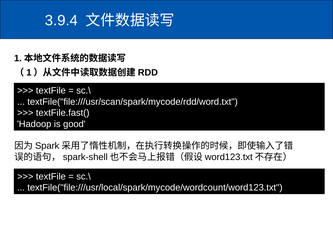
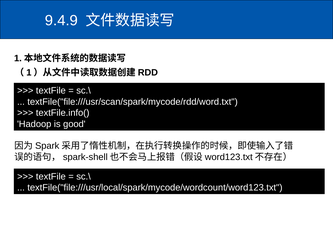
3.9.4: 3.9.4 -> 9.4.9
textFile.fast(: textFile.fast( -> textFile.info(
